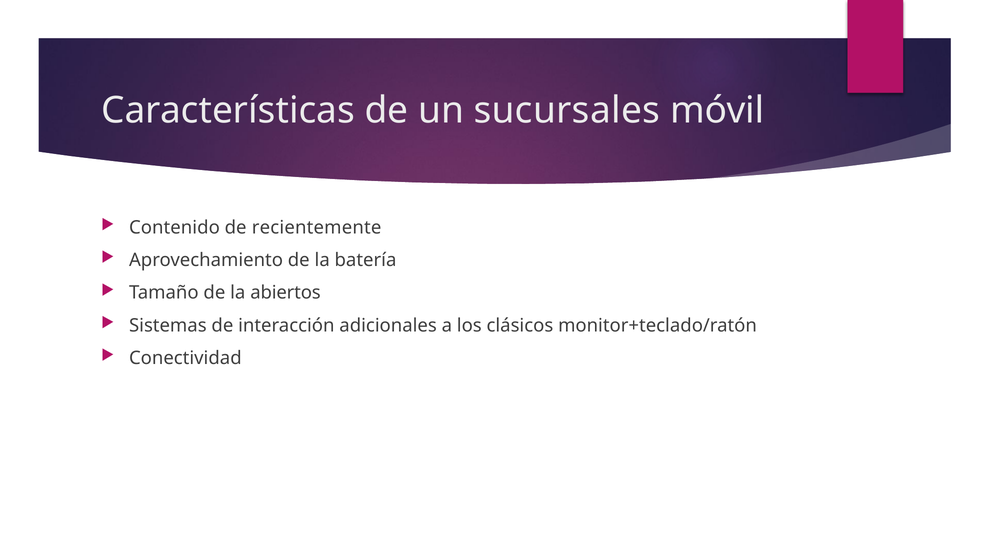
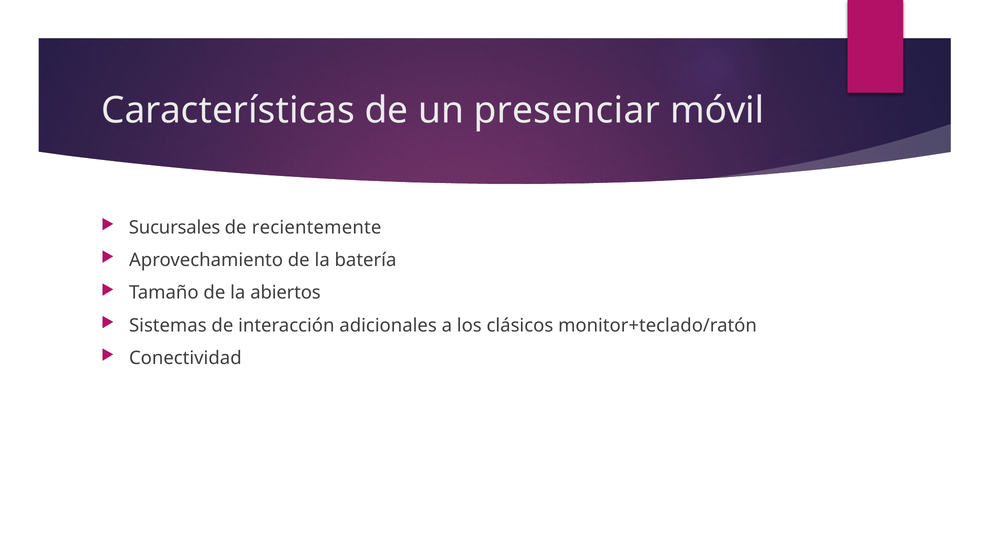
sucursales: sucursales -> presenciar
Contenido: Contenido -> Sucursales
